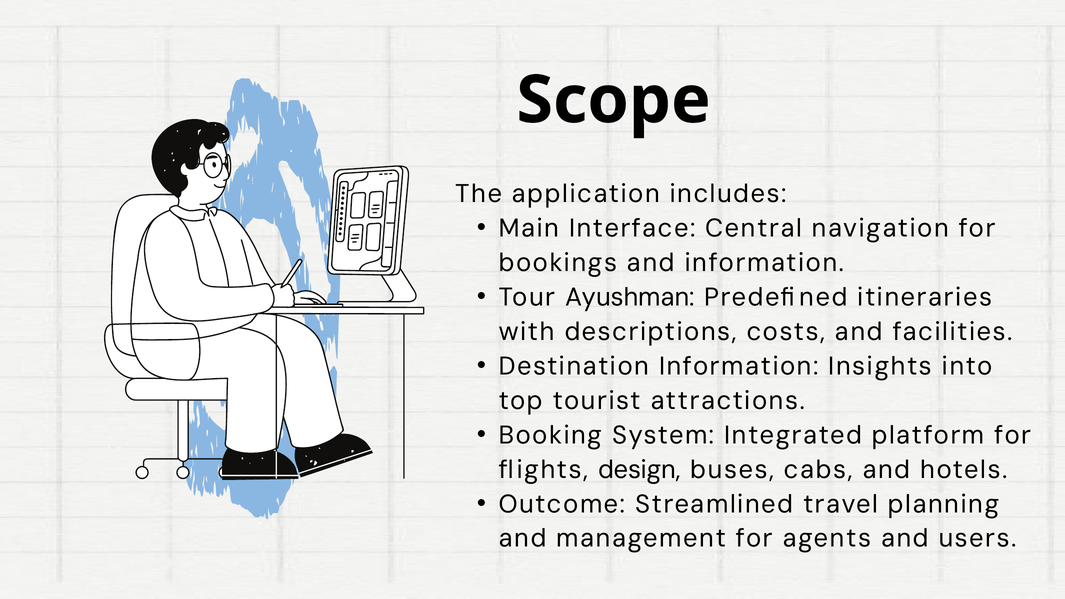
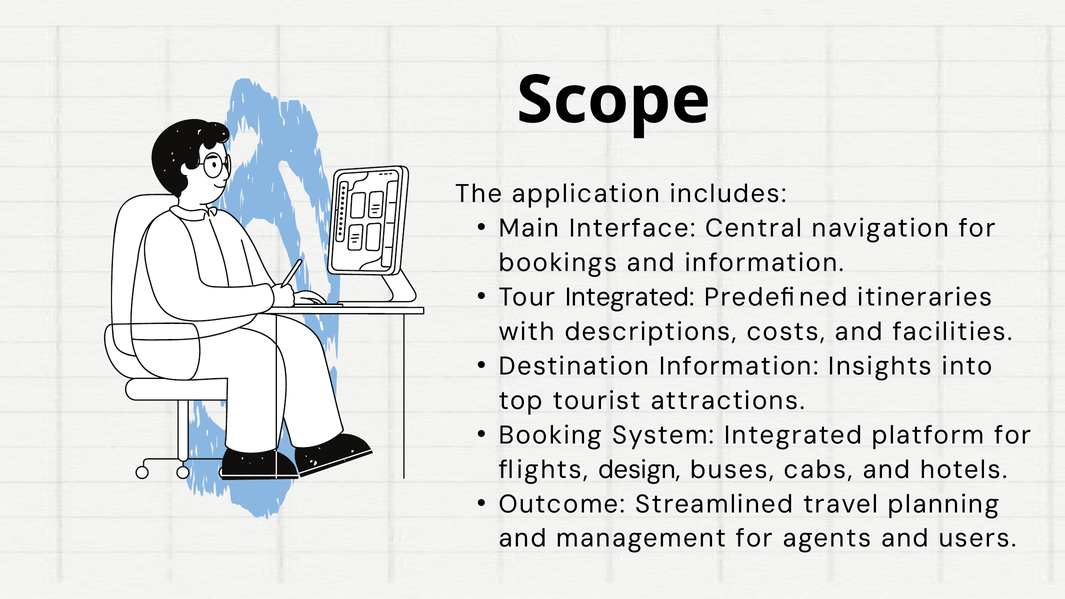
Tour Ayushman: Ayushman -> Integrated
